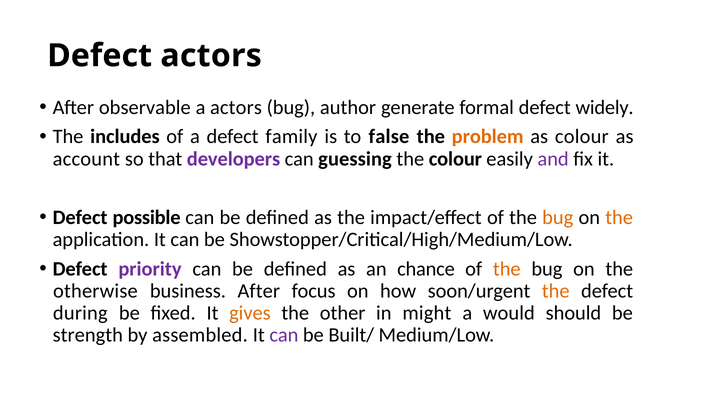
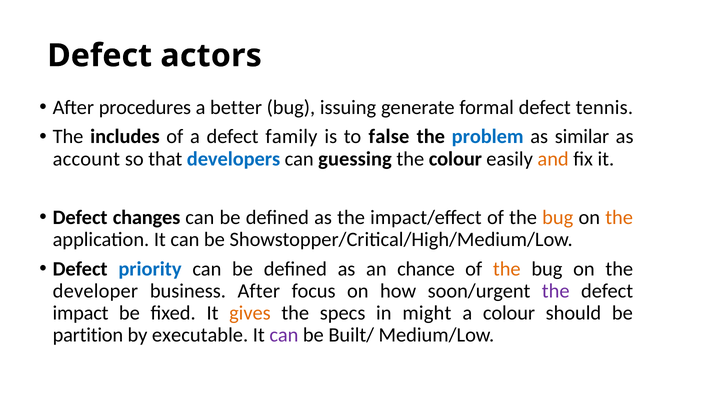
observable: observable -> procedures
a actors: actors -> better
author: author -> issuing
widely: widely -> tennis
problem colour: orange -> blue
as colour: colour -> similar
developers colour: purple -> blue
and colour: purple -> orange
possible: possible -> changes
priority colour: purple -> blue
otherwise: otherwise -> developer
the at (556, 291) colour: orange -> purple
during: during -> impact
other: other -> specs
a would: would -> colour
strength: strength -> partition
assembled: assembled -> executable
